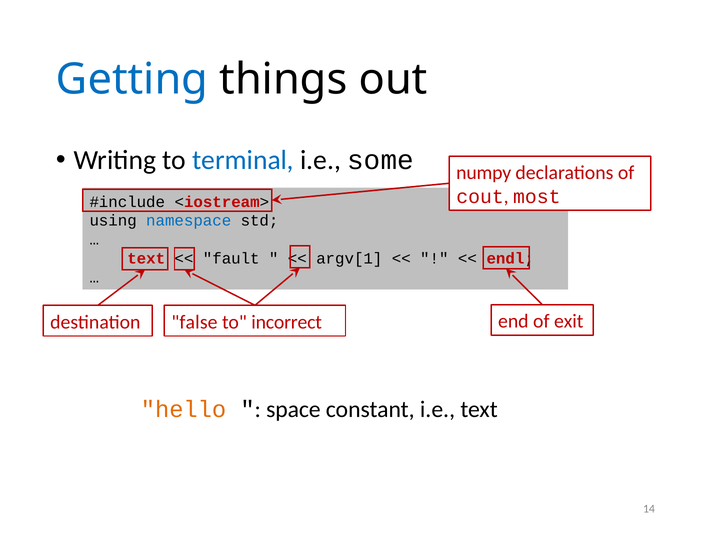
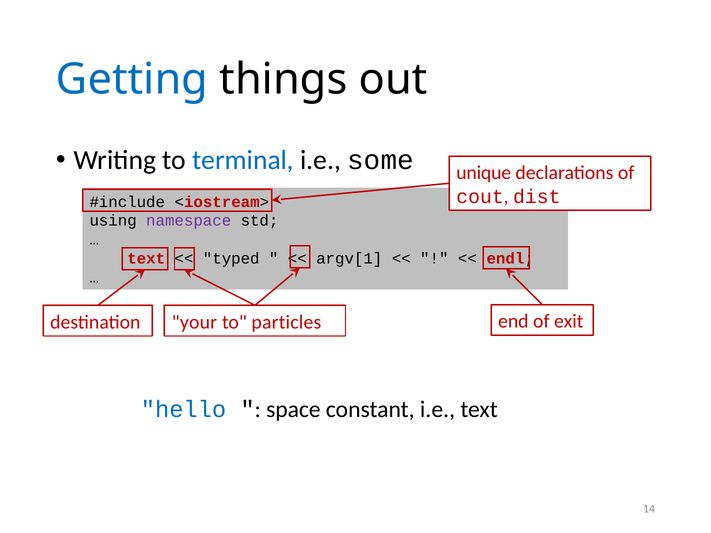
numpy: numpy -> unique
most: most -> dist
namespace colour: blue -> purple
fault: fault -> typed
false: false -> your
incorrect: incorrect -> particles
hello colour: orange -> blue
